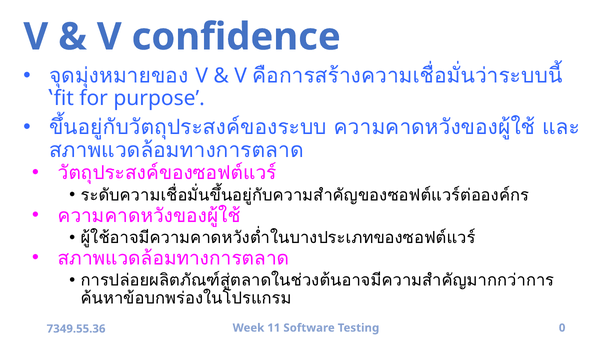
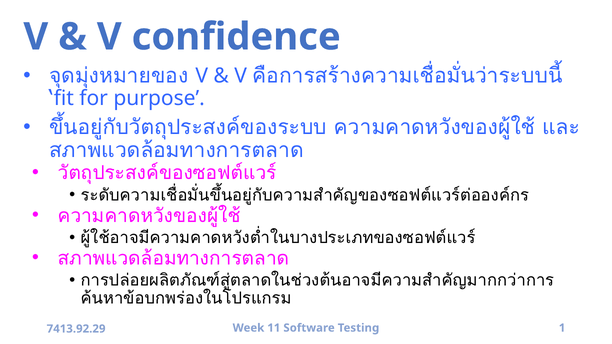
0: 0 -> 1
7349.55.36: 7349.55.36 -> 7413.92.29
